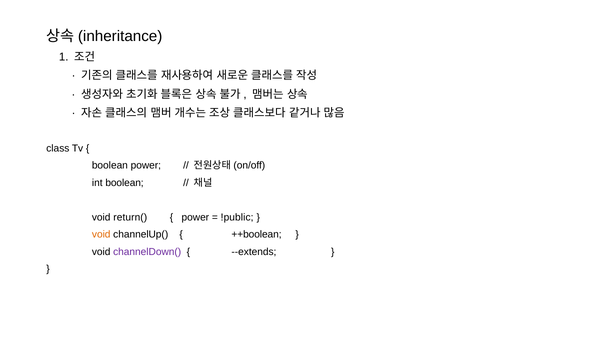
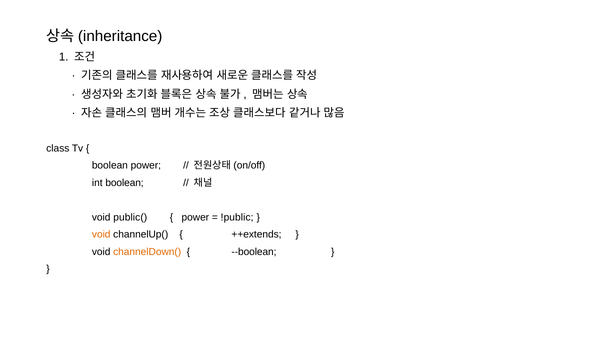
return(: return( -> public(
++boolean: ++boolean -> ++extends
channelDown( colour: purple -> orange
--extends: --extends -> --boolean
